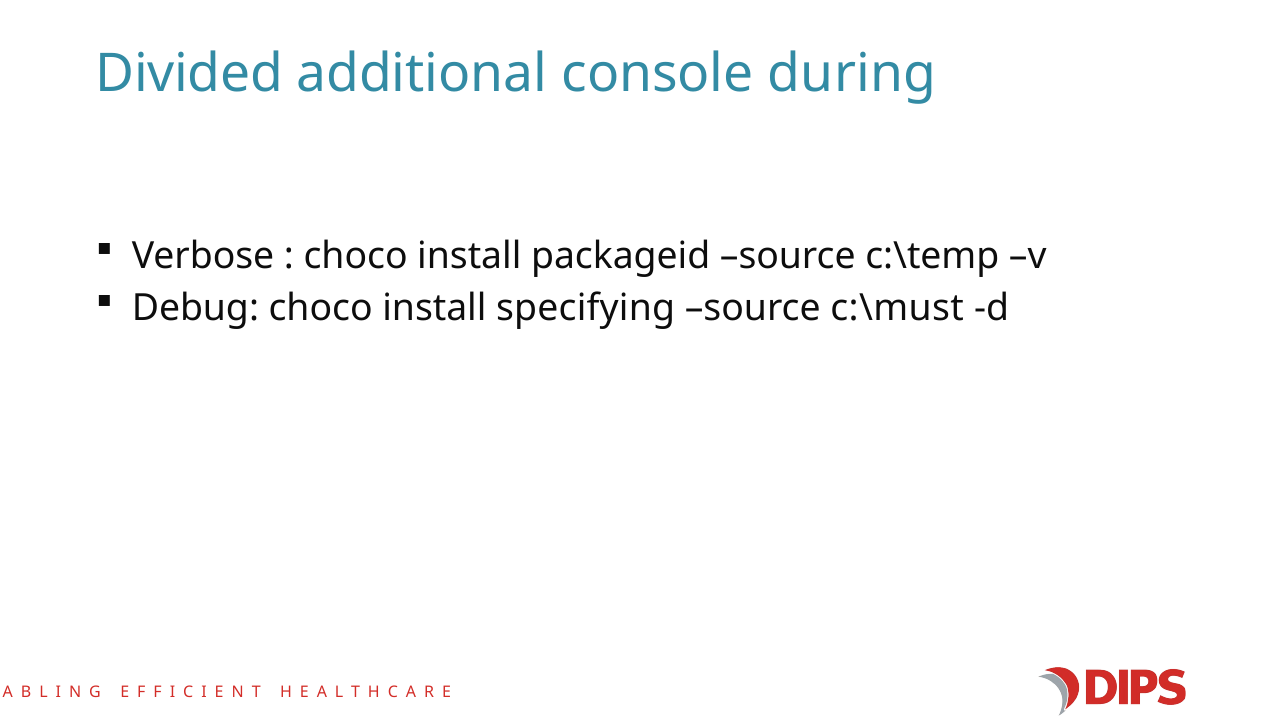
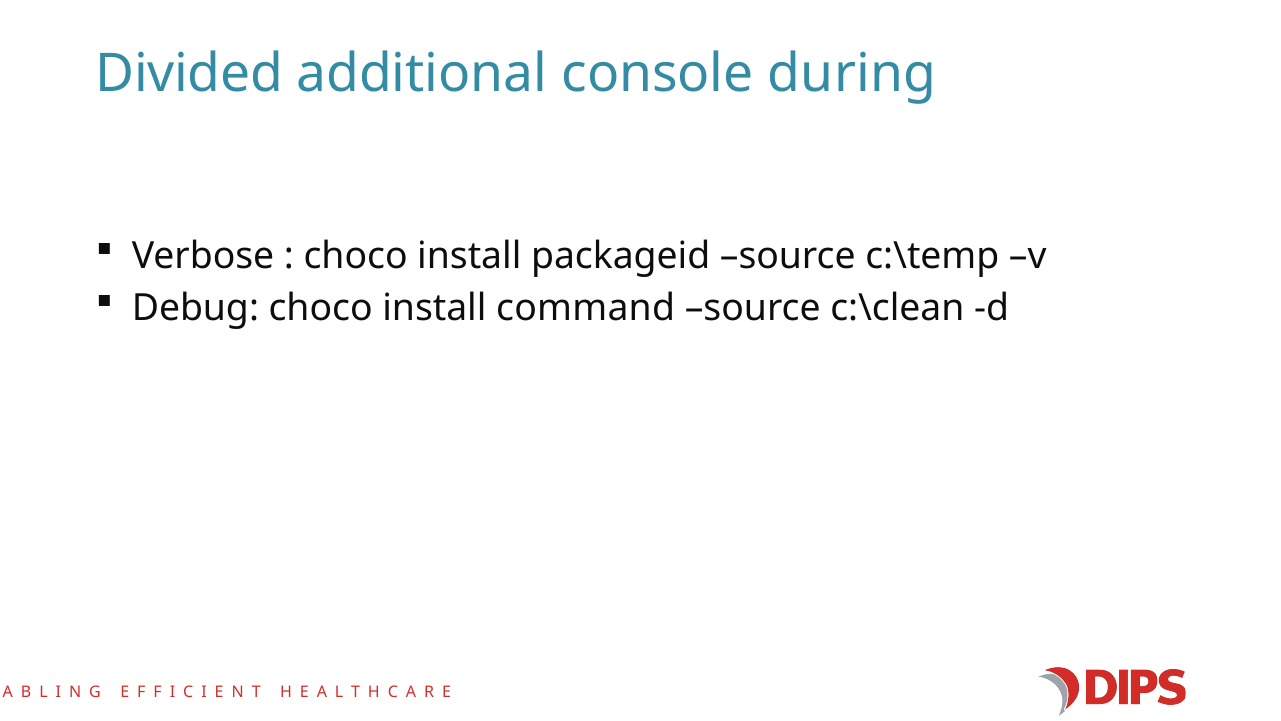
specifying: specifying -> command
c:\must: c:\must -> c:\clean
